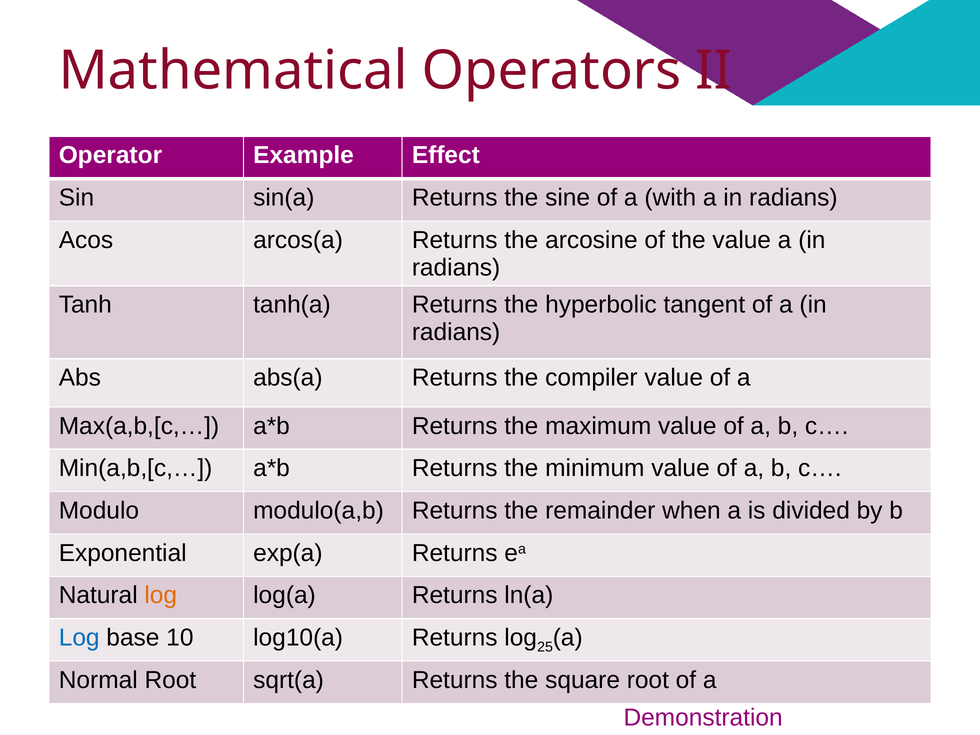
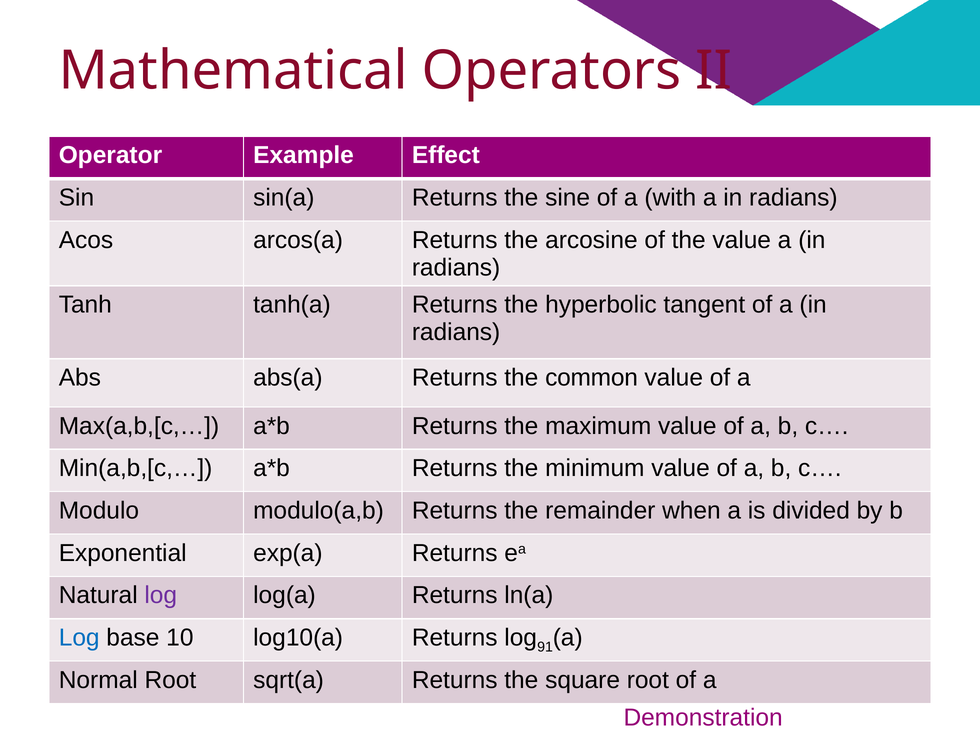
compiler: compiler -> common
log at (161, 595) colour: orange -> purple
25: 25 -> 91
